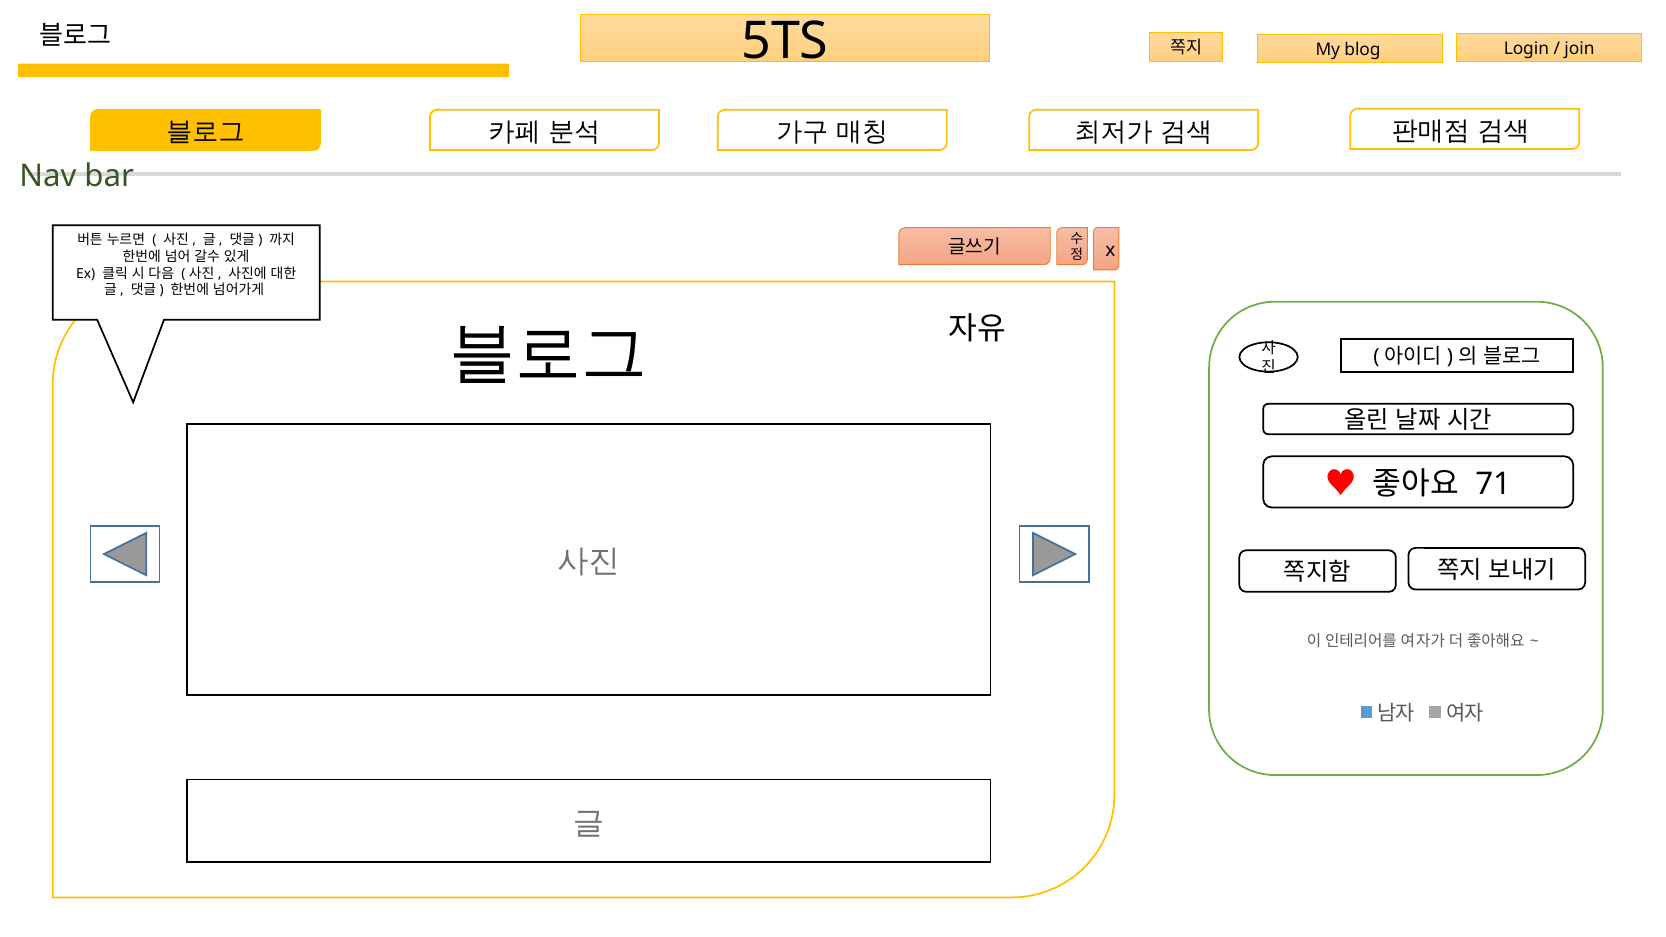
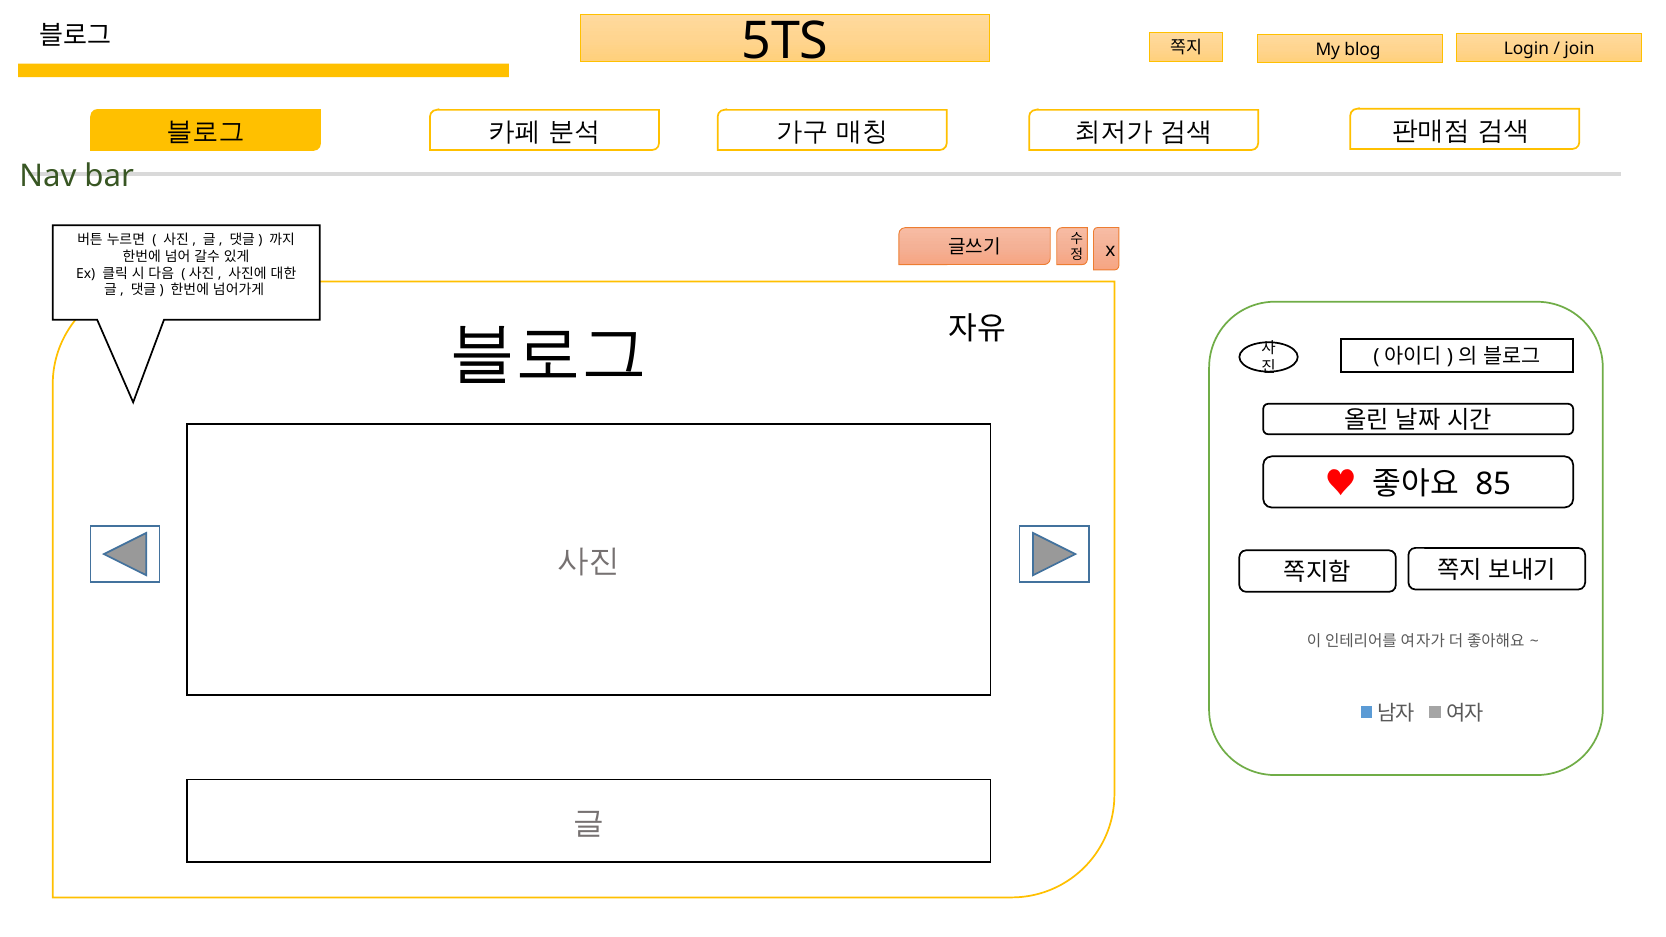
71: 71 -> 85
